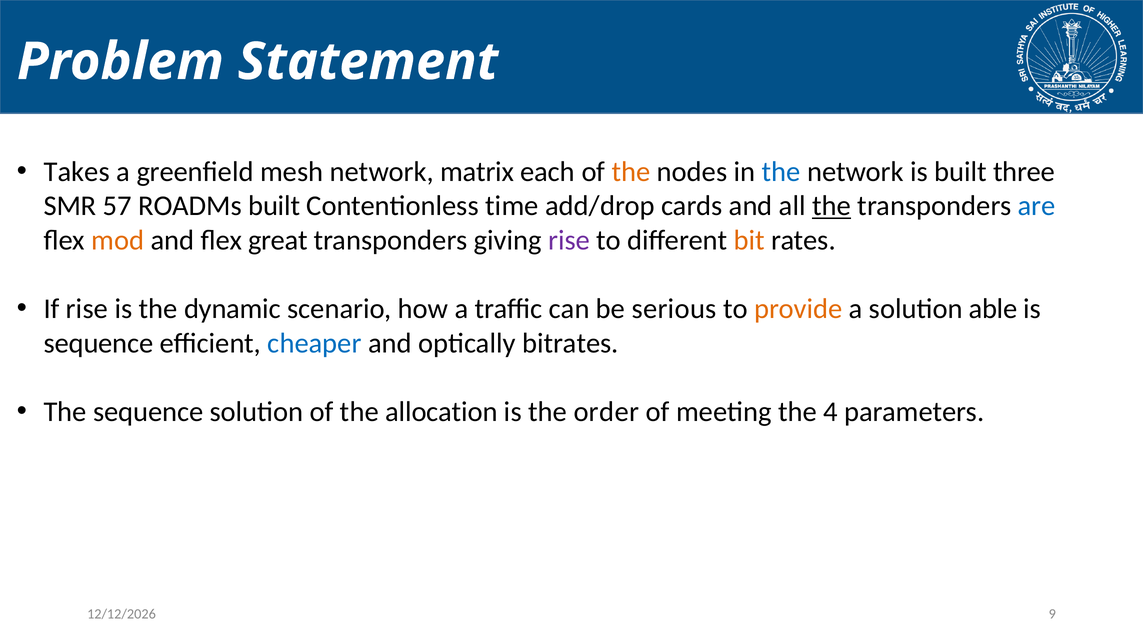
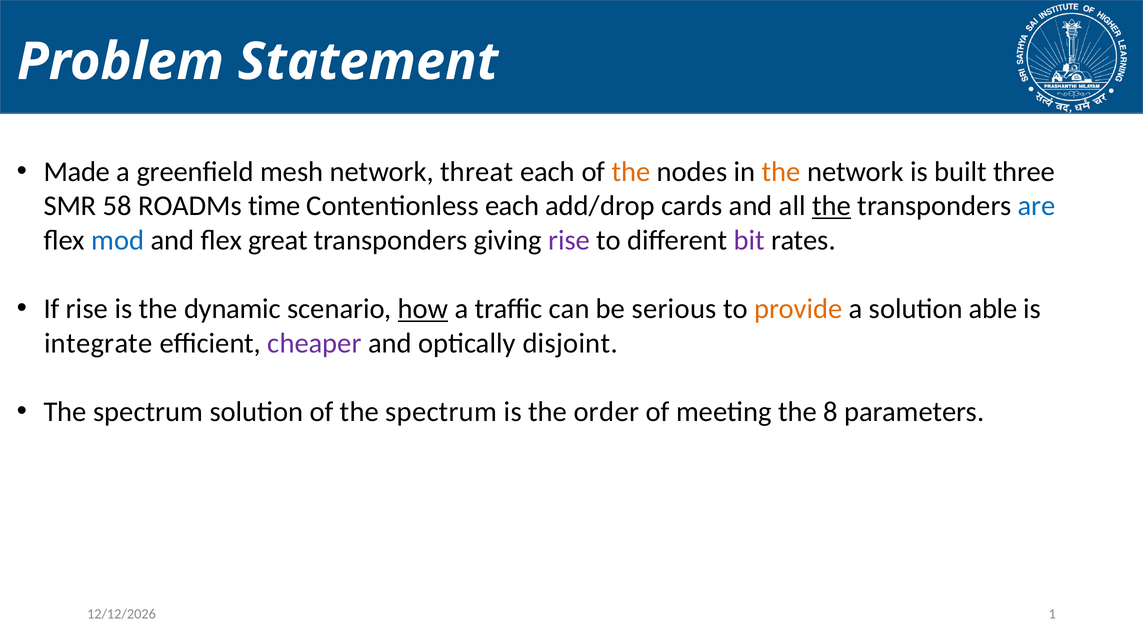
Takes: Takes -> Made
matrix: matrix -> threat
the at (781, 172) colour: blue -> orange
57: 57 -> 58
ROADMs built: built -> time
Contentionless time: time -> each
mod colour: orange -> blue
bit colour: orange -> purple
how underline: none -> present
sequence at (99, 343): sequence -> integrate
cheaper colour: blue -> purple
bitrates: bitrates -> disjoint
sequence at (148, 412): sequence -> spectrum
of the allocation: allocation -> spectrum
4: 4 -> 8
9: 9 -> 1
